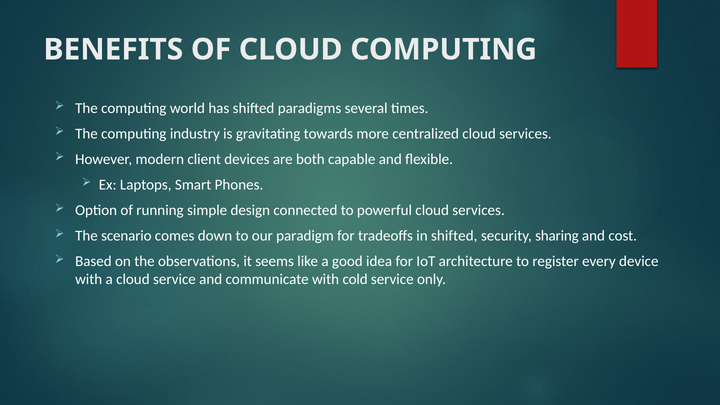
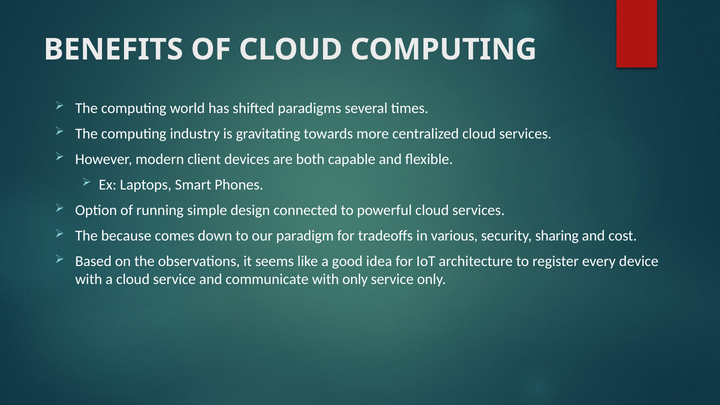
scenario: scenario -> because
in shifted: shifted -> various
with cold: cold -> only
